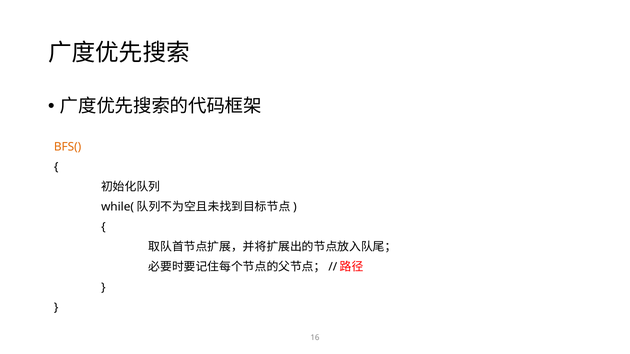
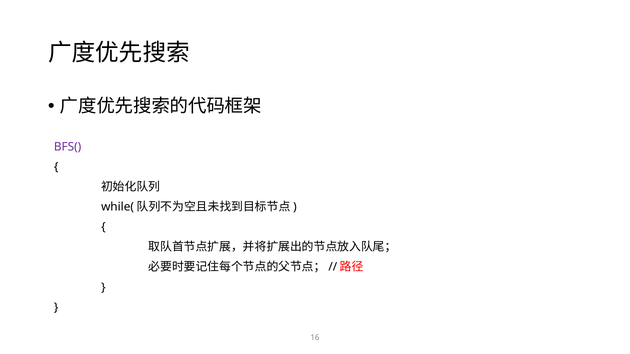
BFS( colour: orange -> purple
